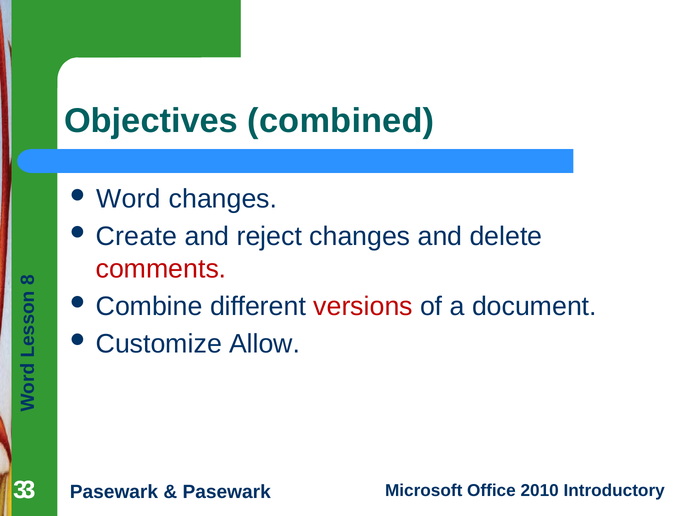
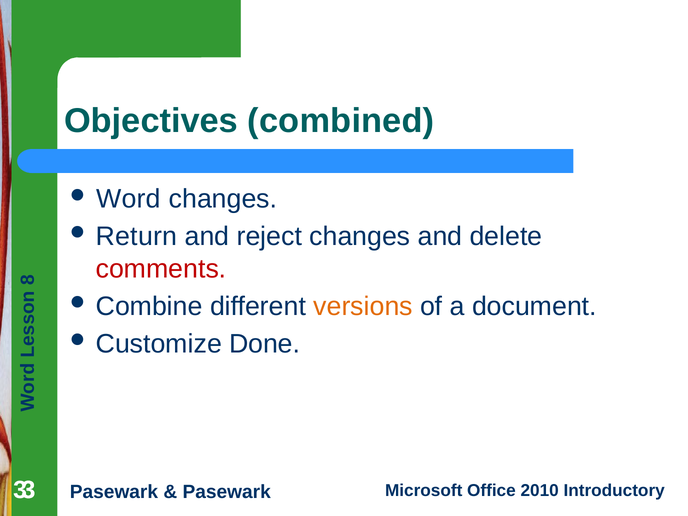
Create: Create -> Return
versions colour: red -> orange
Allow: Allow -> Done
